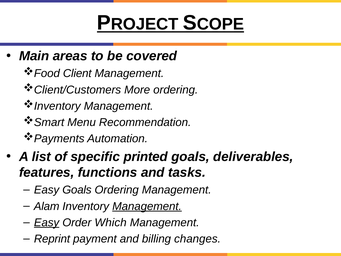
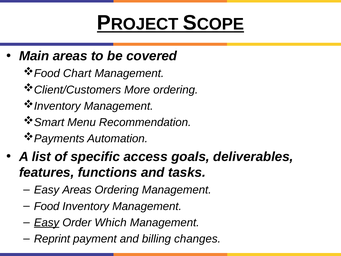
Client: Client -> Chart
printed: printed -> access
Easy Goals: Goals -> Areas
Alam: Alam -> Food
Management at (147, 206) underline: present -> none
